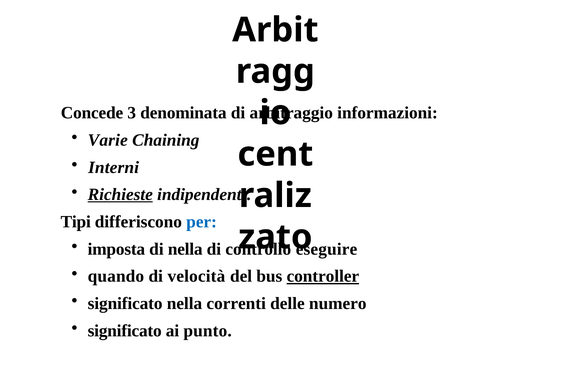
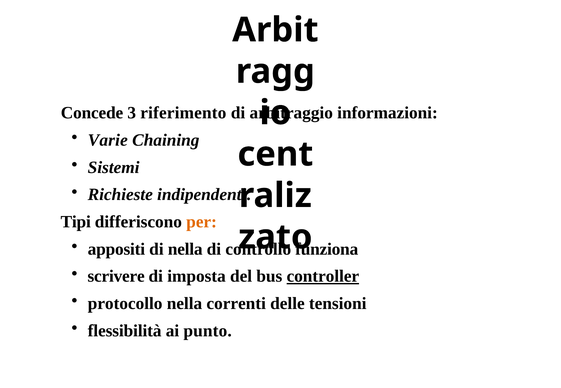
denominata: denominata -> riferimento
Interni: Interni -> Sistemi
Richieste underline: present -> none
per colour: blue -> orange
imposta: imposta -> appositi
eseguire: eseguire -> funziona
quando: quando -> scrivere
velocità: velocità -> imposta
significato at (125, 304): significato -> protocollo
numero: numero -> tensioni
significato at (125, 331): significato -> flessibilità
